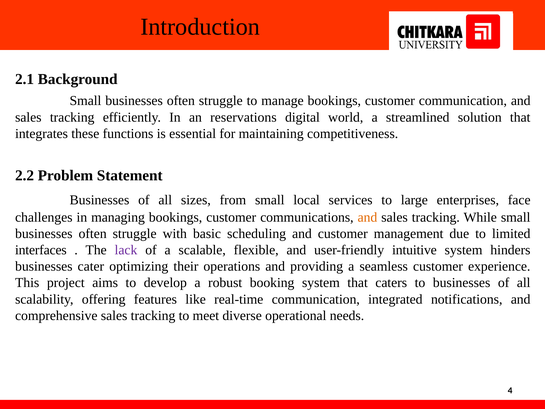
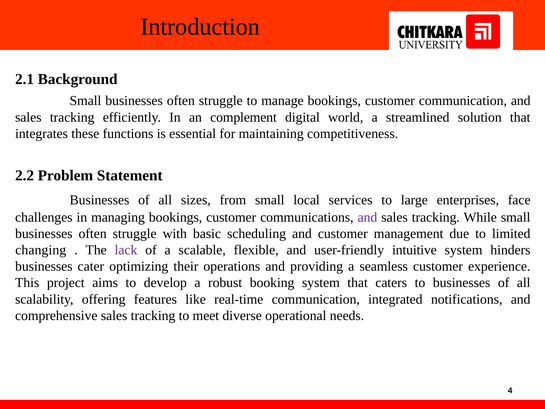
reservations: reservations -> complement
and at (367, 217) colour: orange -> purple
interfaces: interfaces -> changing
